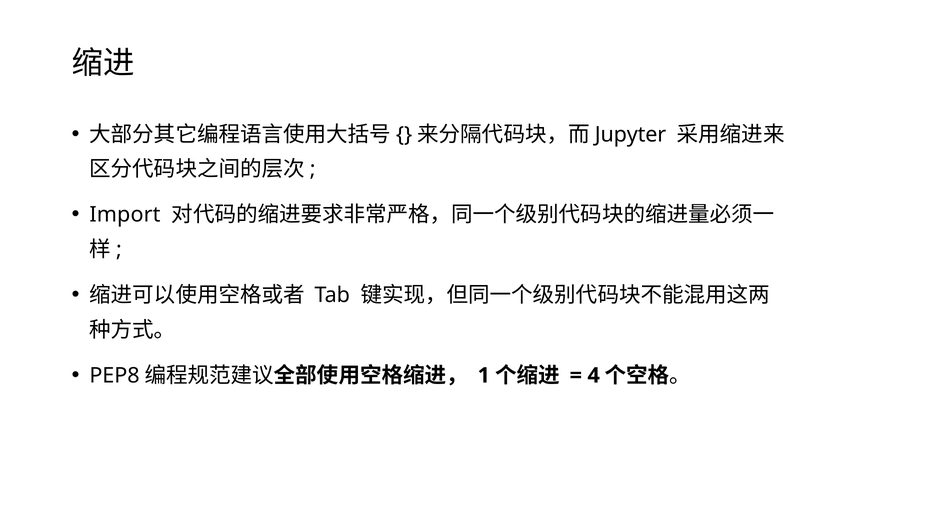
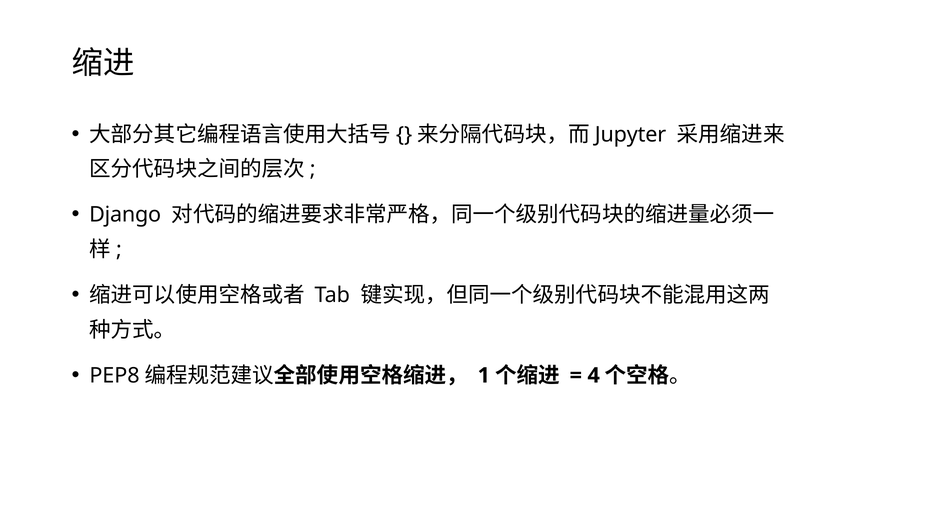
Import: Import -> Django
